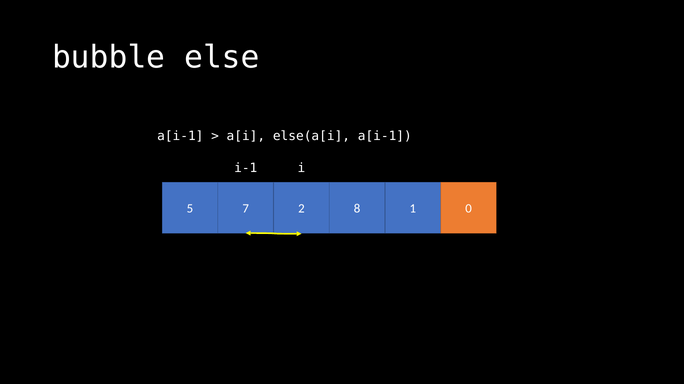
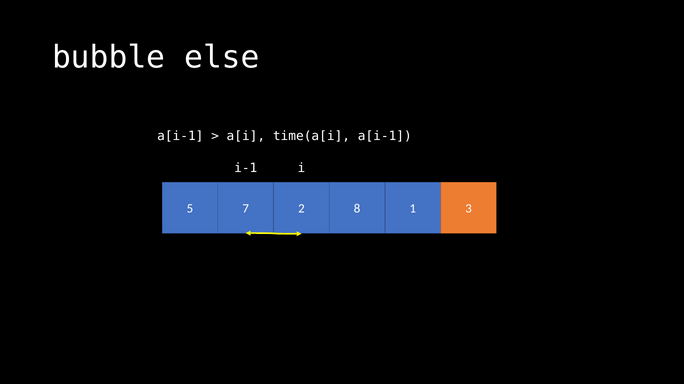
else(a[i: else(a[i -> time(a[i
0: 0 -> 3
